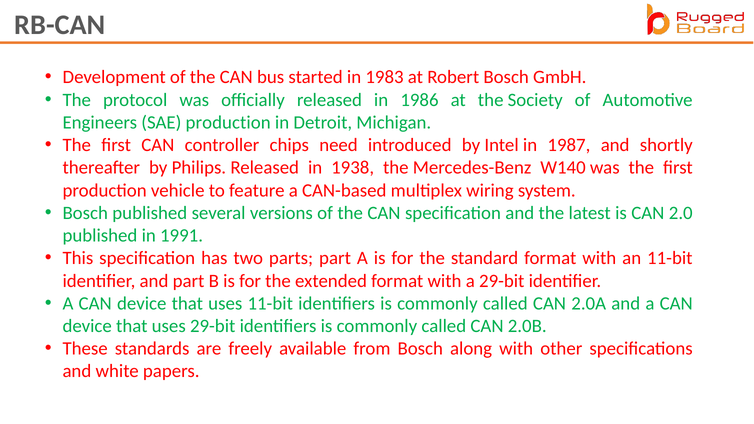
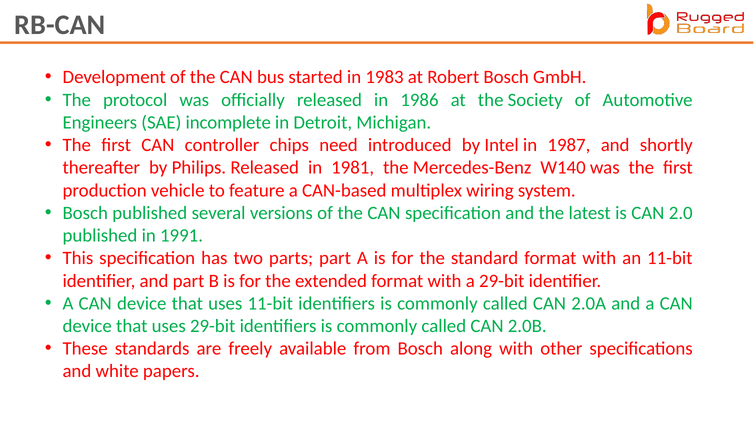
SAE production: production -> incomplete
1938: 1938 -> 1981
